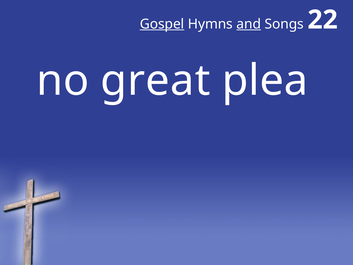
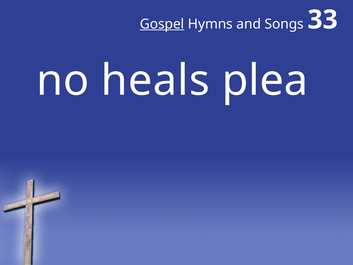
and underline: present -> none
22: 22 -> 33
great: great -> heals
